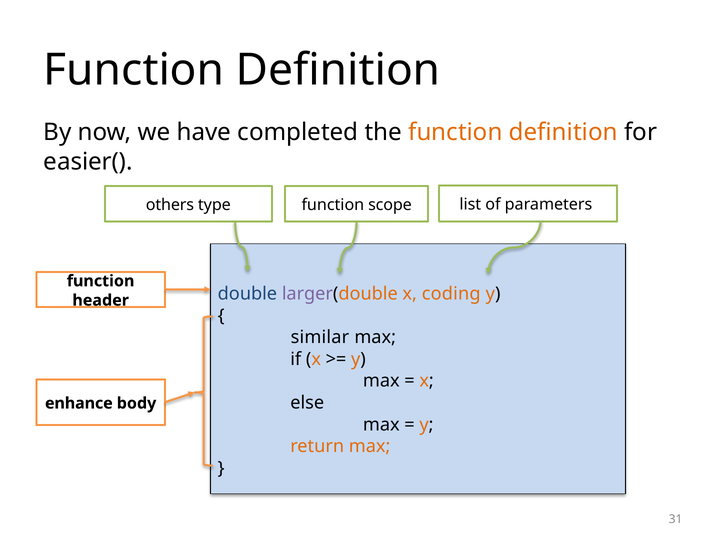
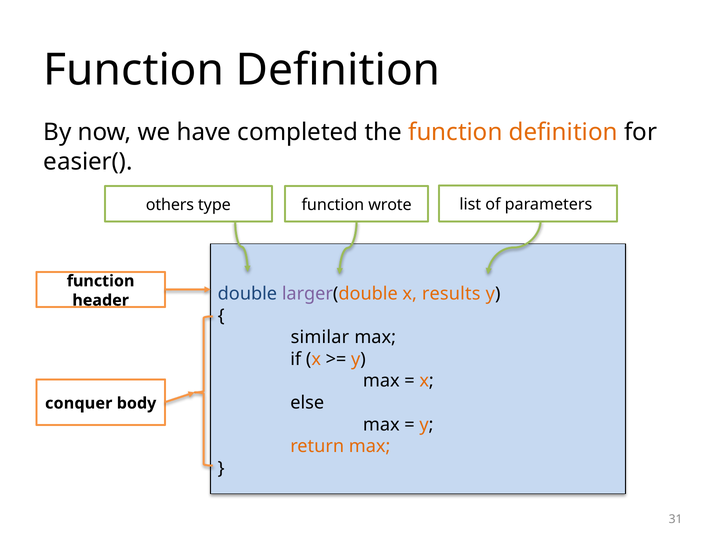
scope: scope -> wrote
coding: coding -> results
enhance: enhance -> conquer
